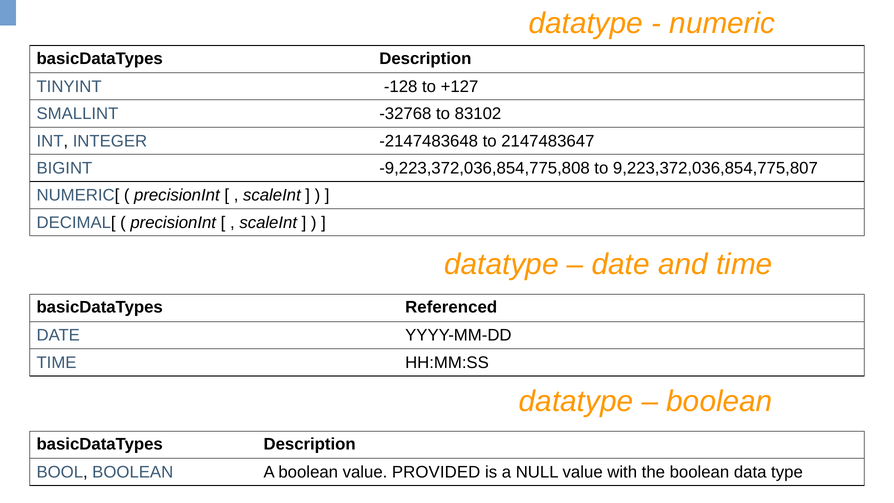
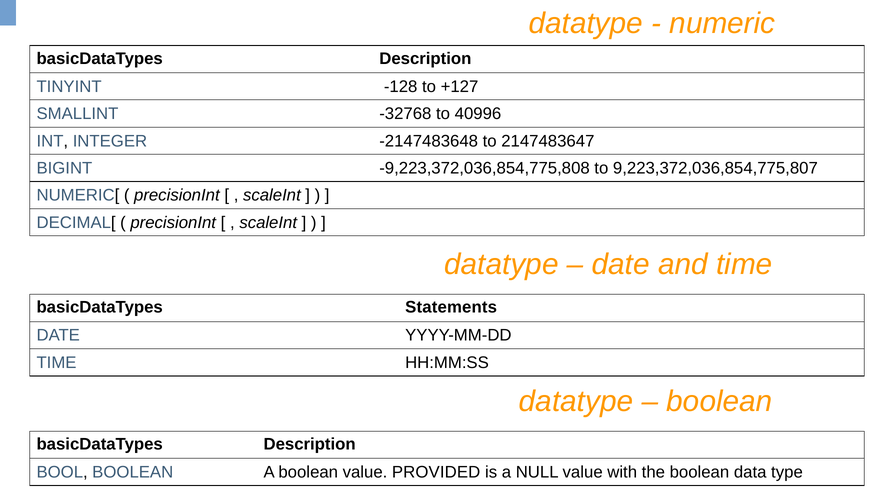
83102: 83102 -> 40996
Referenced: Referenced -> Statements
